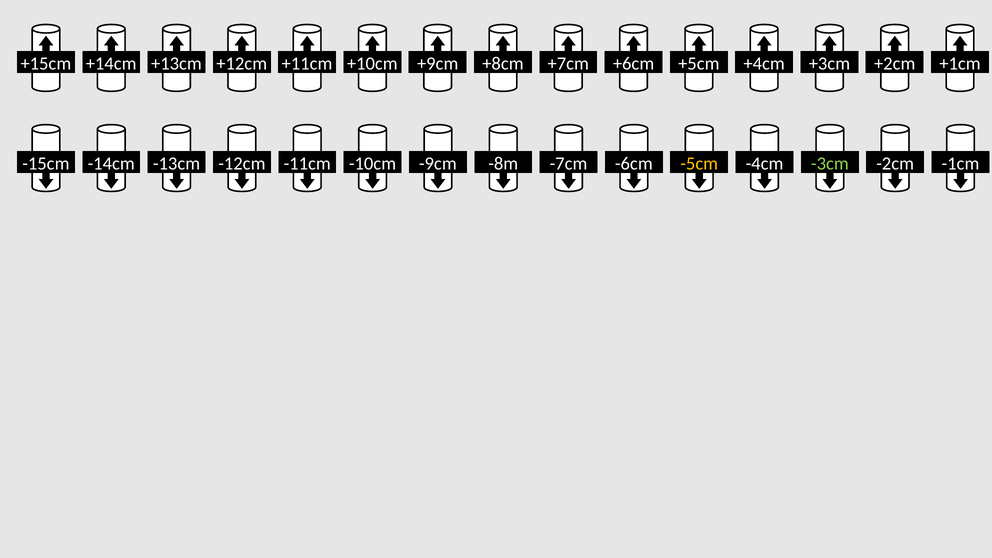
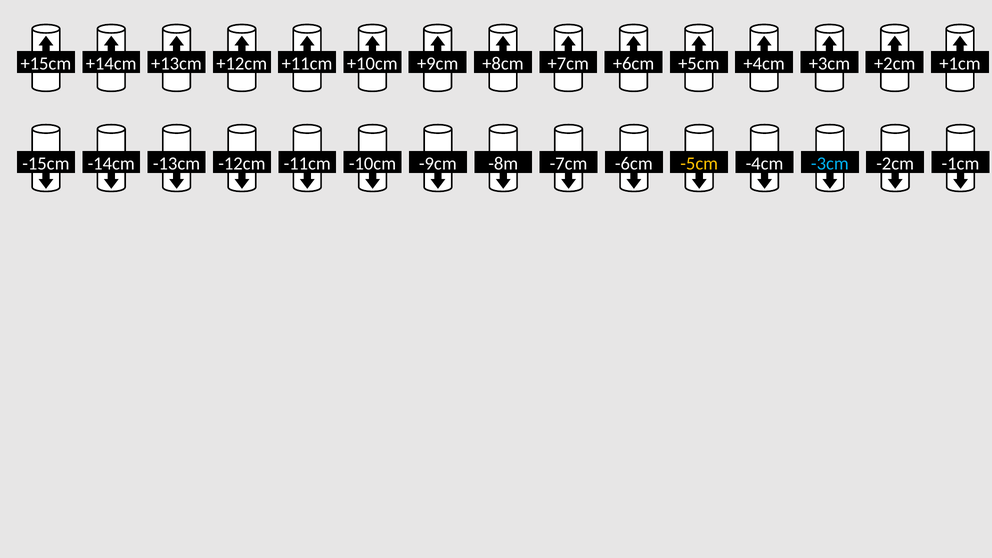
-3cm colour: light green -> light blue
